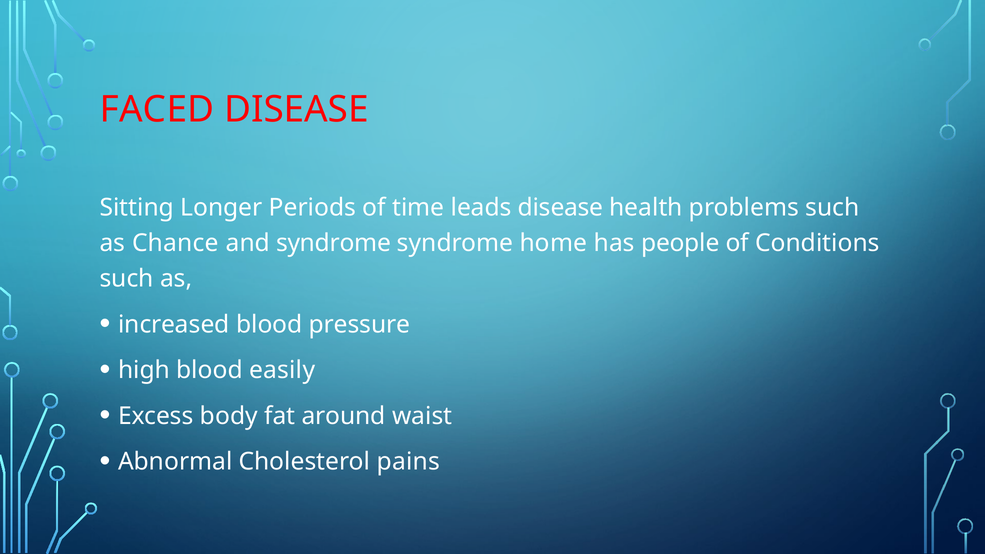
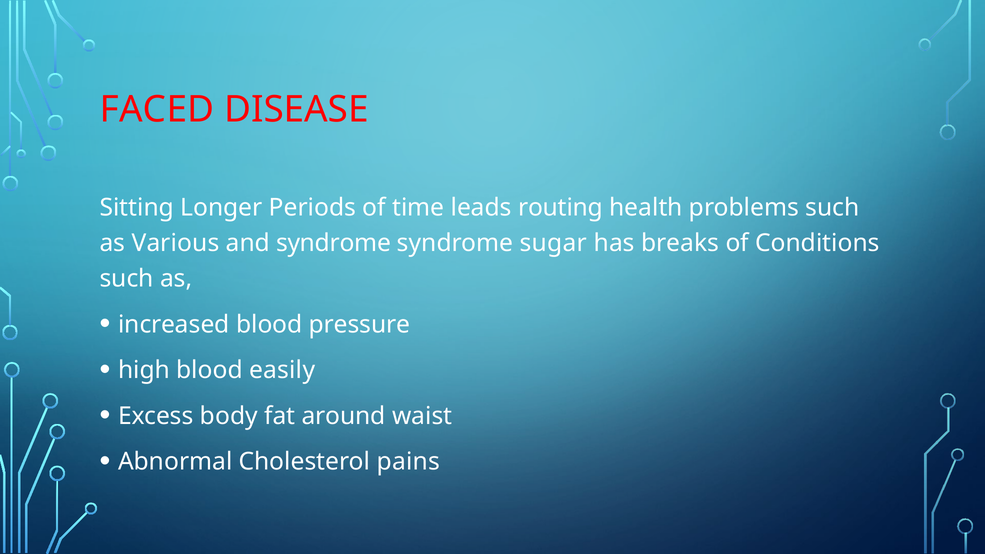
leads disease: disease -> routing
Chance: Chance -> Various
home: home -> sugar
people: people -> breaks
